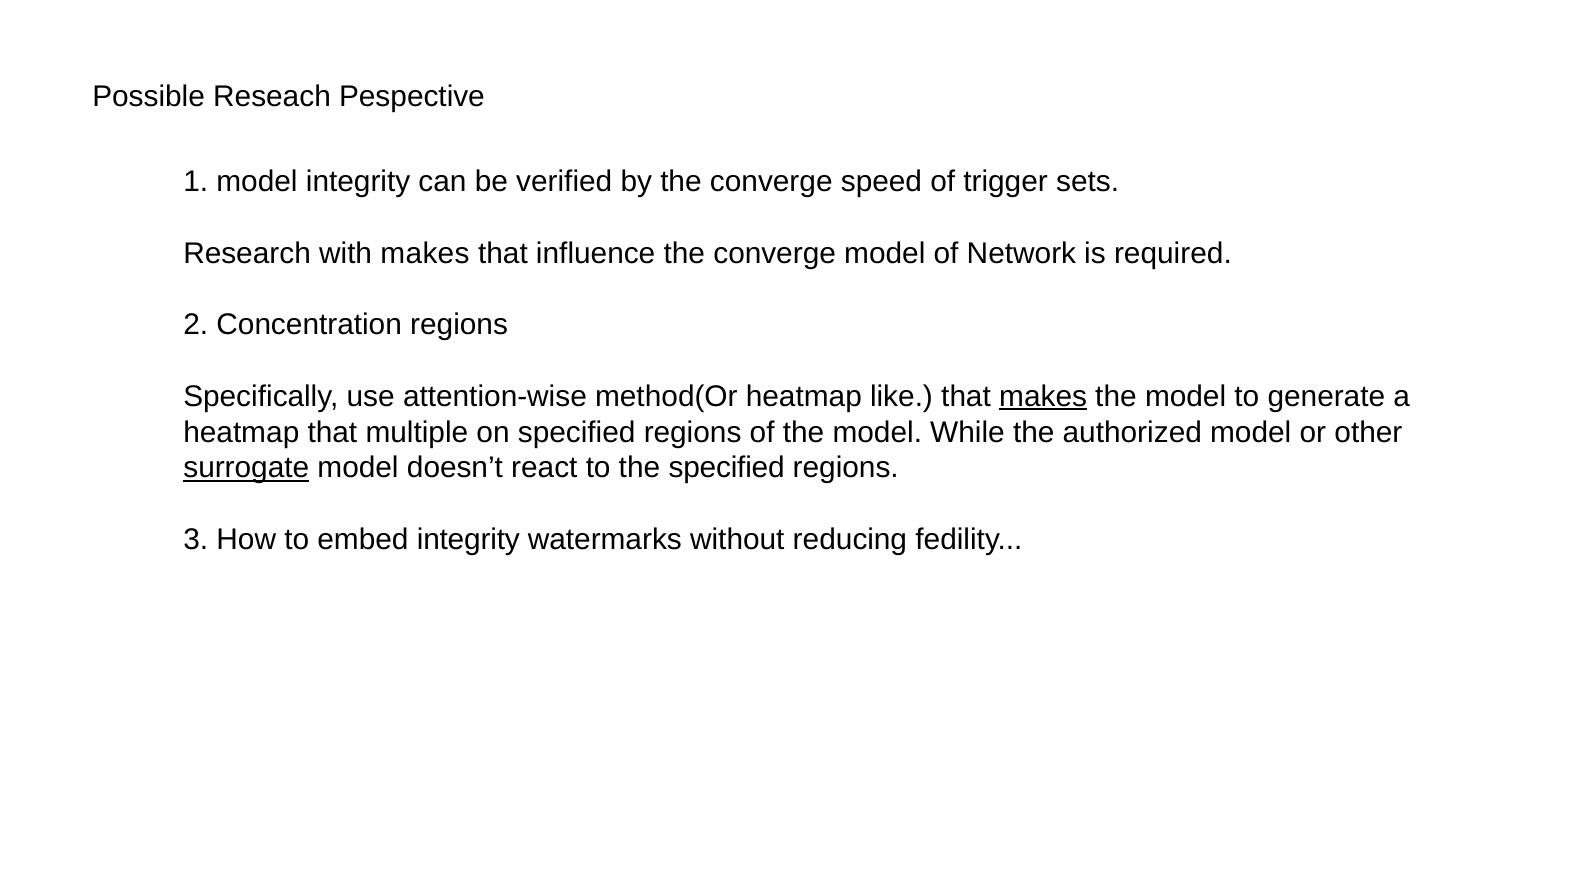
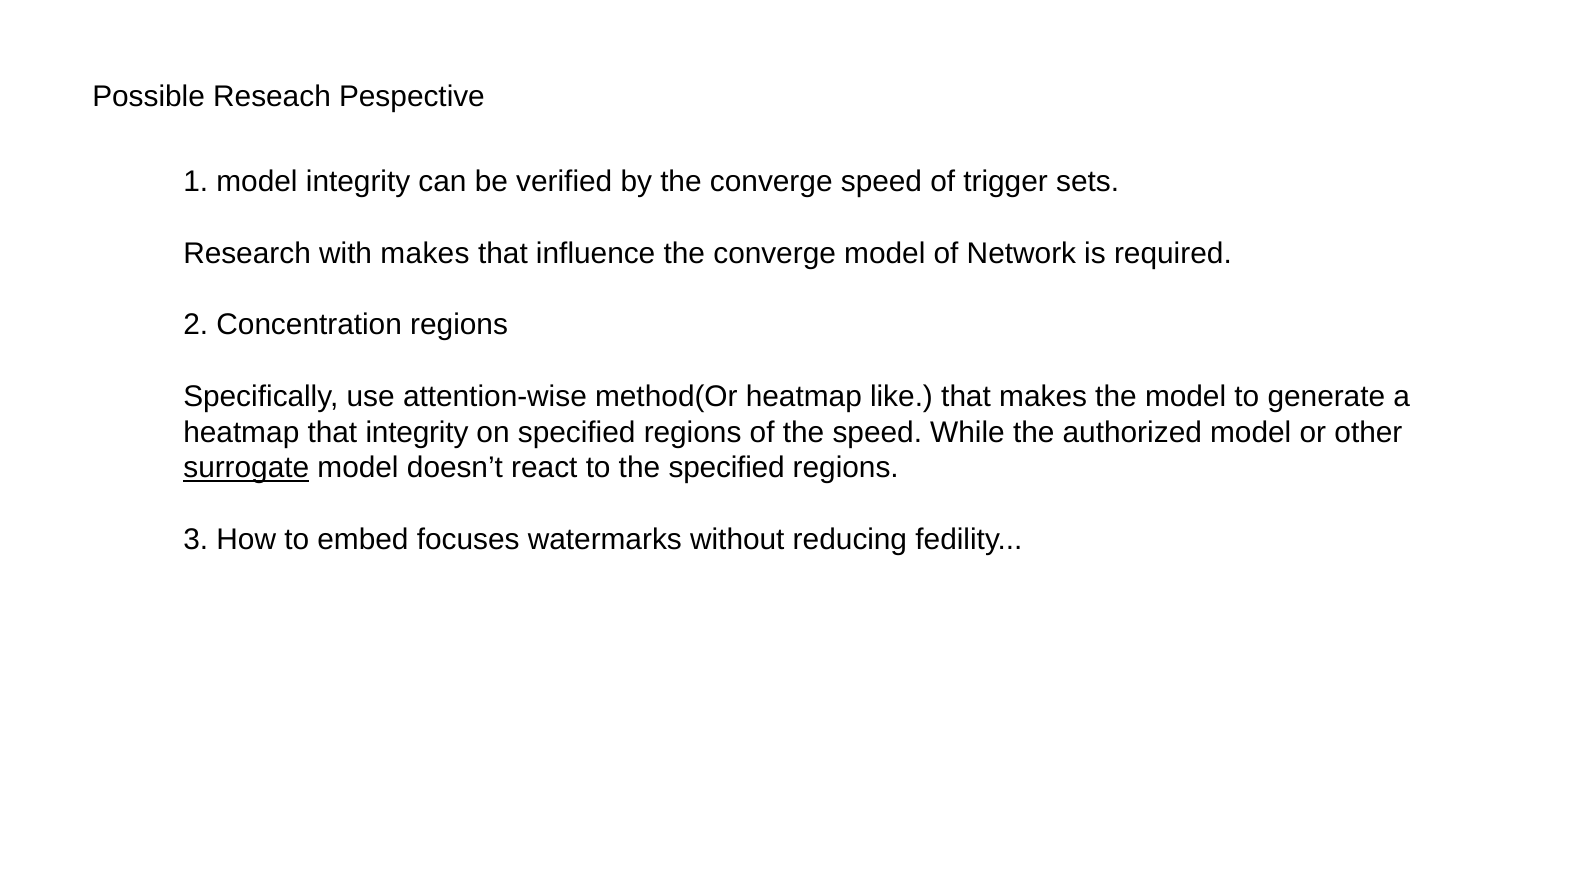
makes at (1043, 396) underline: present -> none
that multiple: multiple -> integrity
of the model: model -> speed
embed integrity: integrity -> focuses
